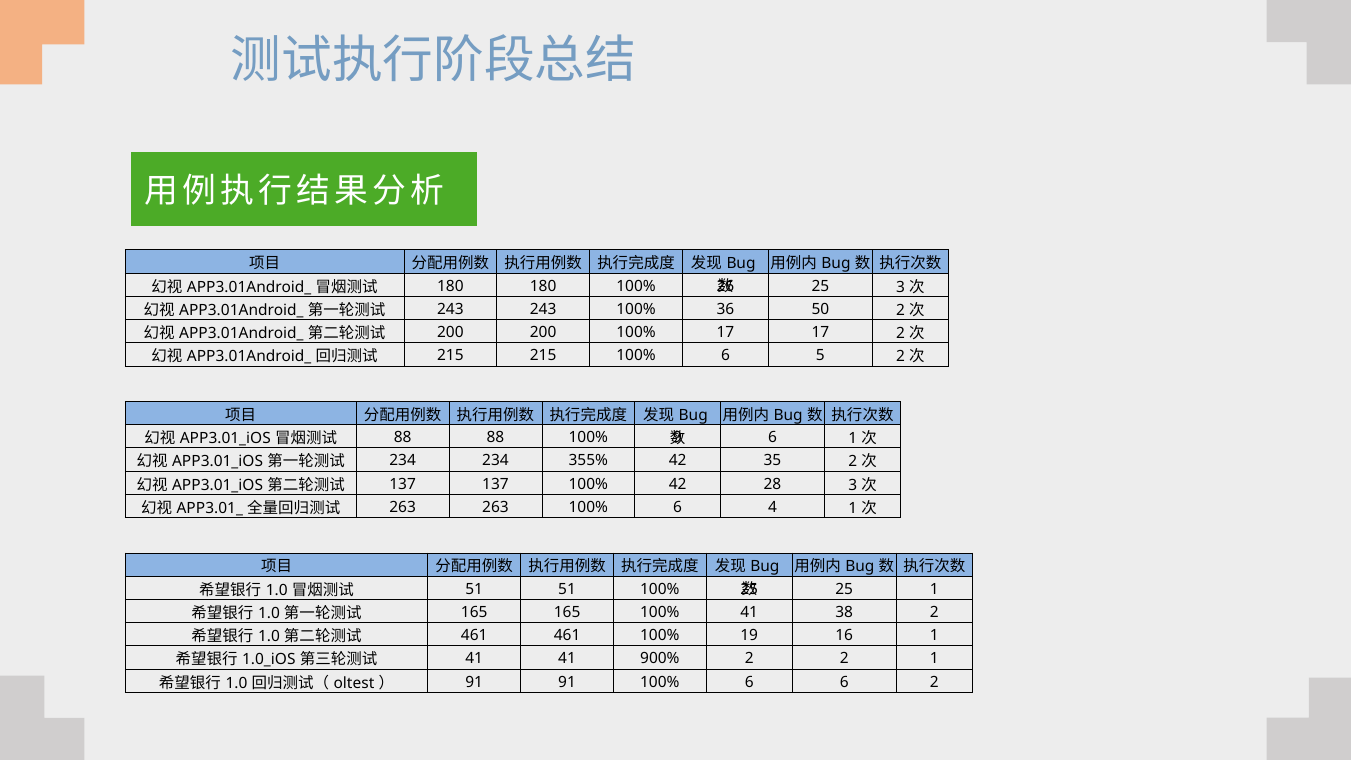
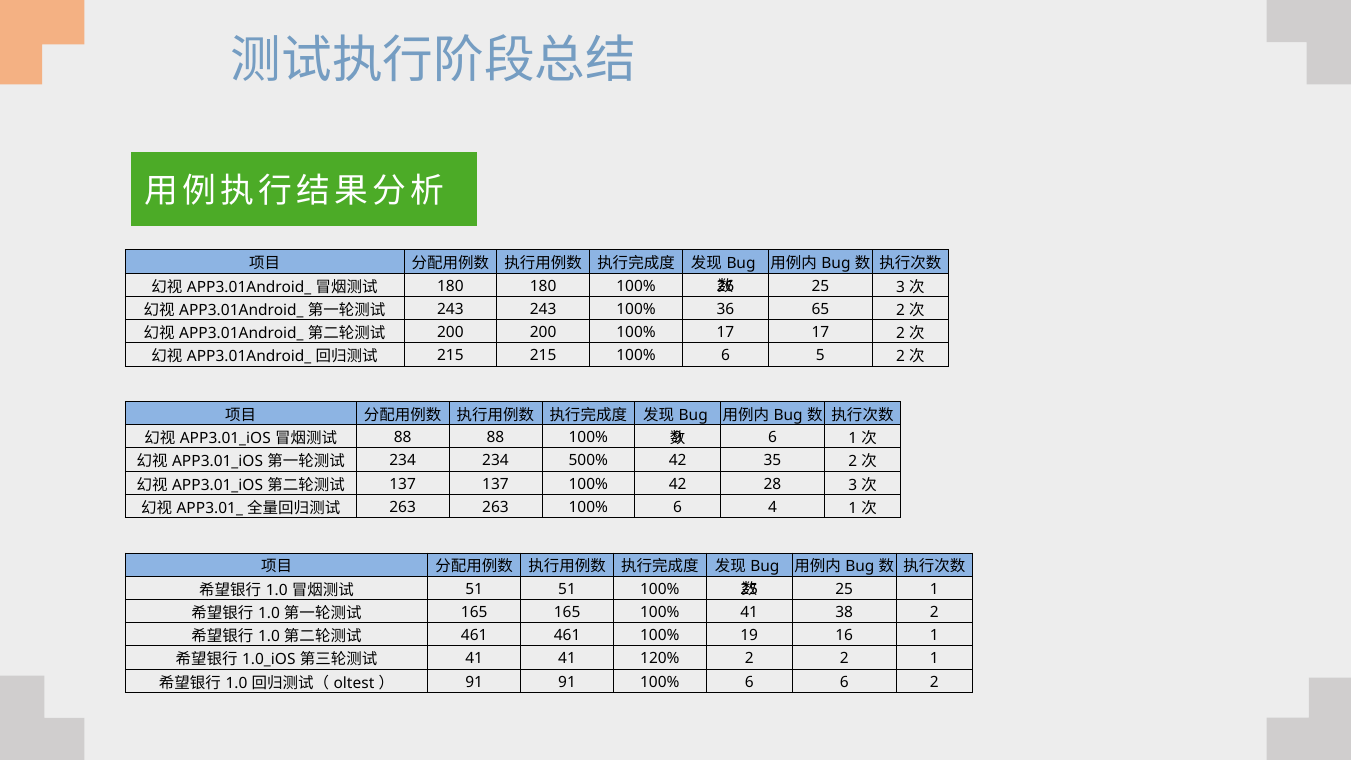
50: 50 -> 65
355%: 355% -> 500%
900%: 900% -> 120%
